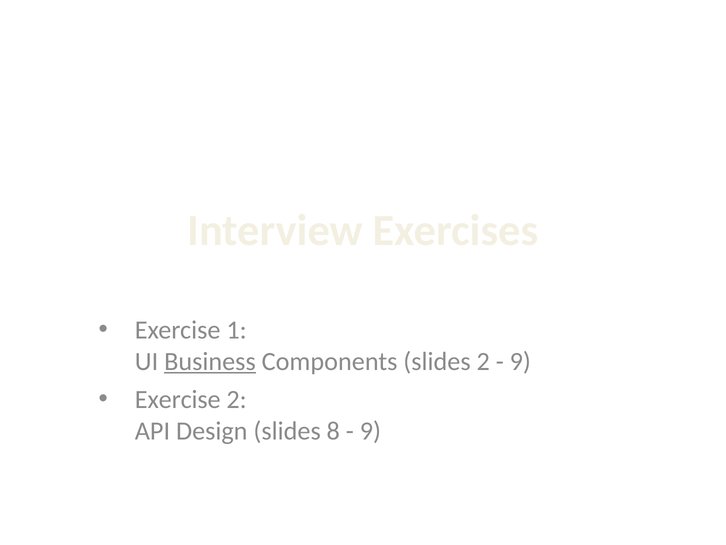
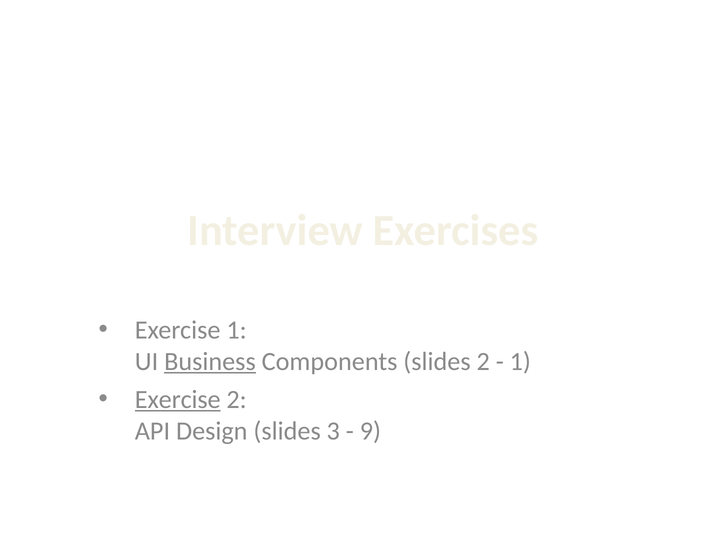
9 at (520, 361): 9 -> 1
Exercise at (178, 399) underline: none -> present
8: 8 -> 3
